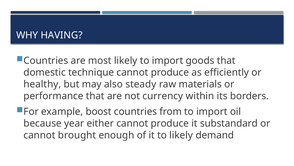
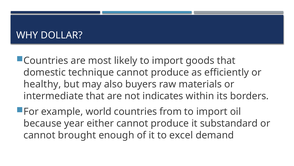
HAVING: HAVING -> DOLLAR
steady: steady -> buyers
performance: performance -> intermediate
currency: currency -> indicates
boost: boost -> world
to likely: likely -> excel
